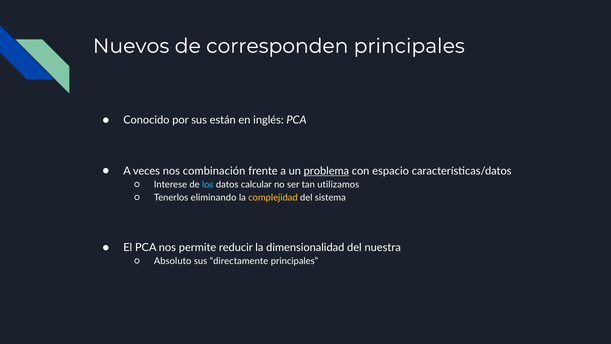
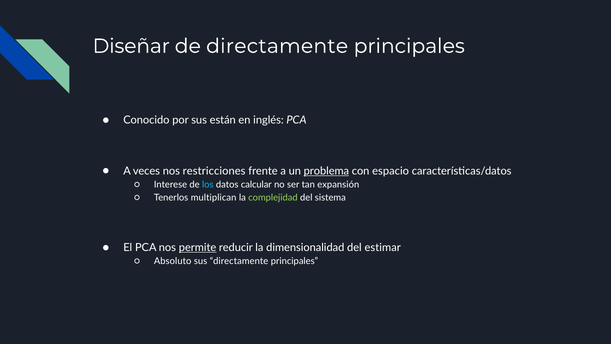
Nuevos: Nuevos -> Diseñar
de corresponden: corresponden -> directamente
combinación: combinación -> restricciones
utilizamos: utilizamos -> expansión
eliminando: eliminando -> multiplican
complejidad colour: yellow -> light green
permite underline: none -> present
nuestra: nuestra -> estimar
